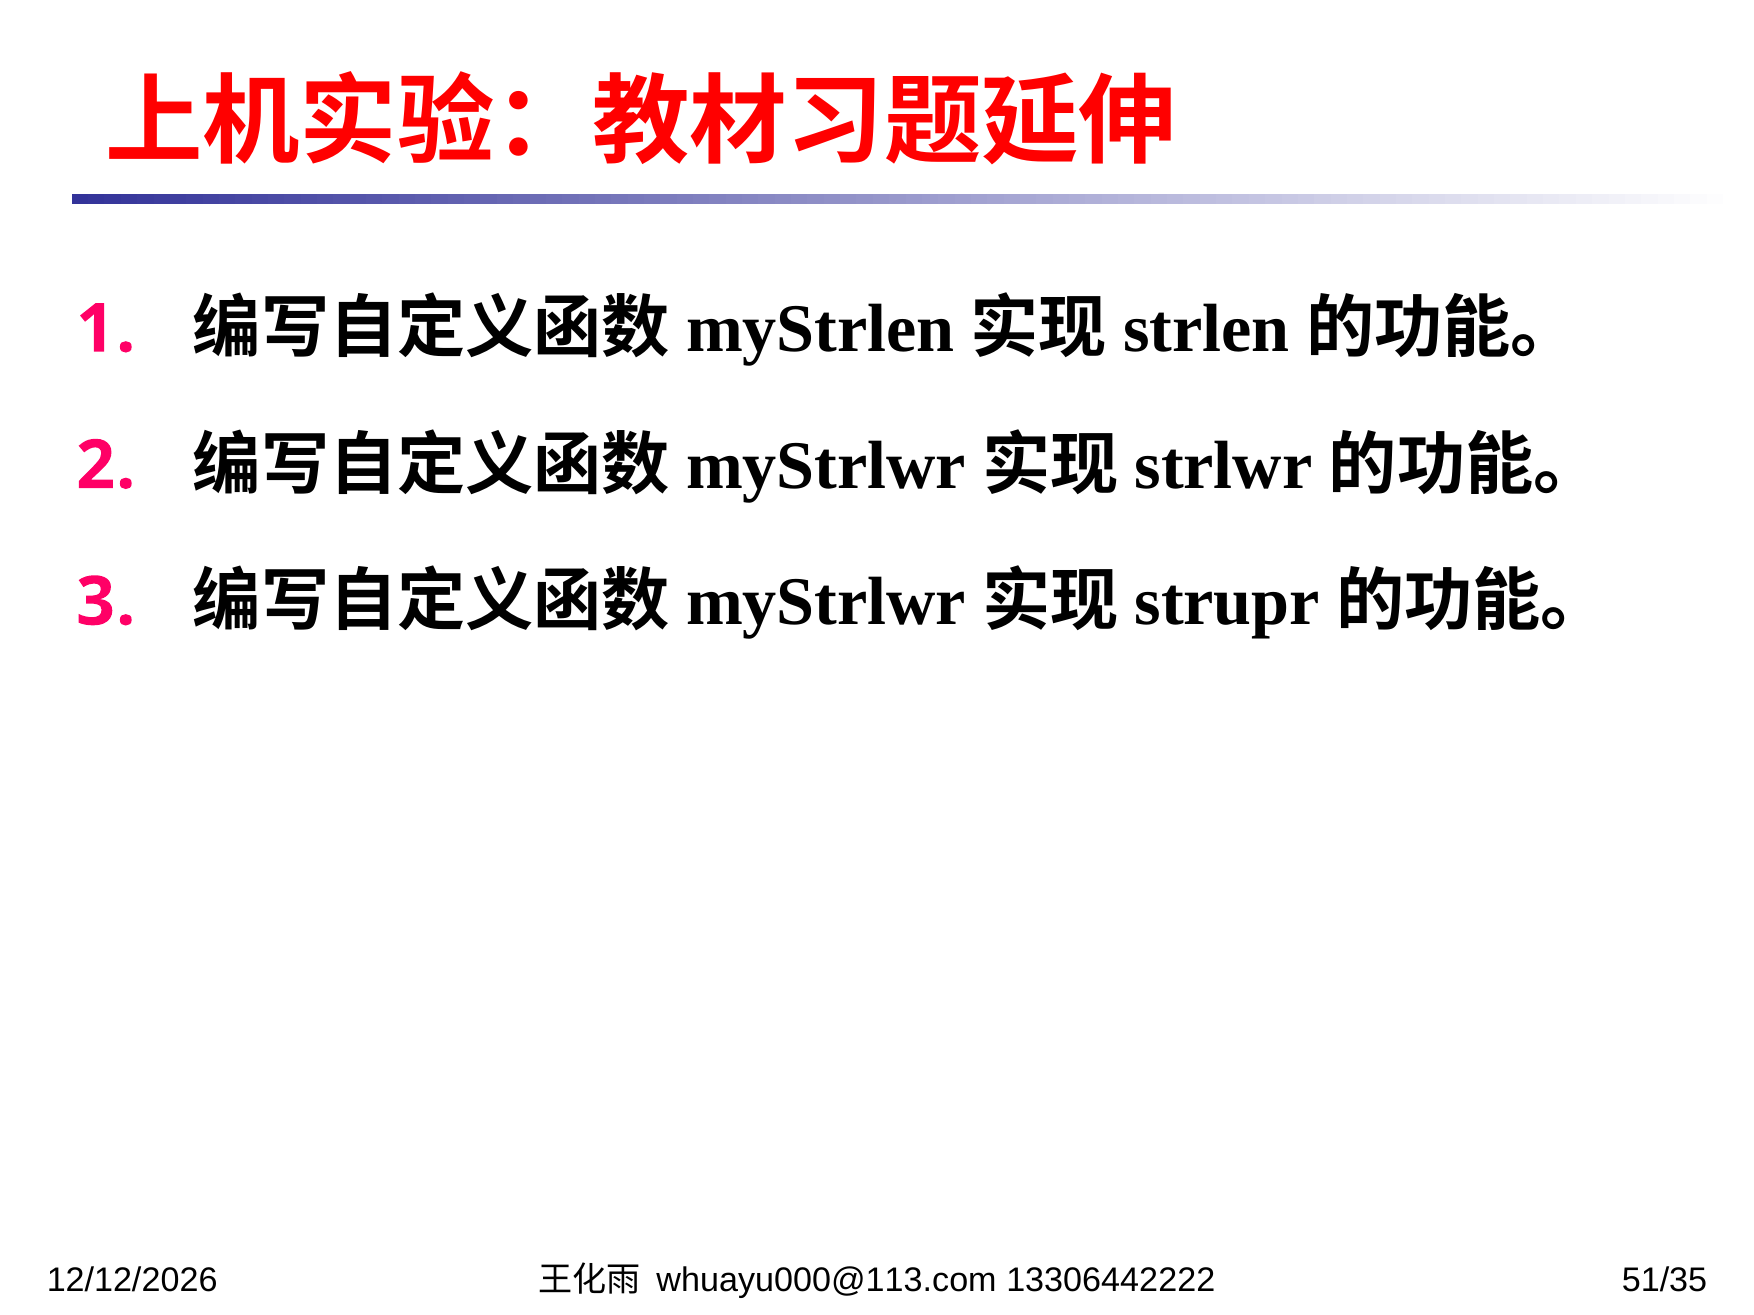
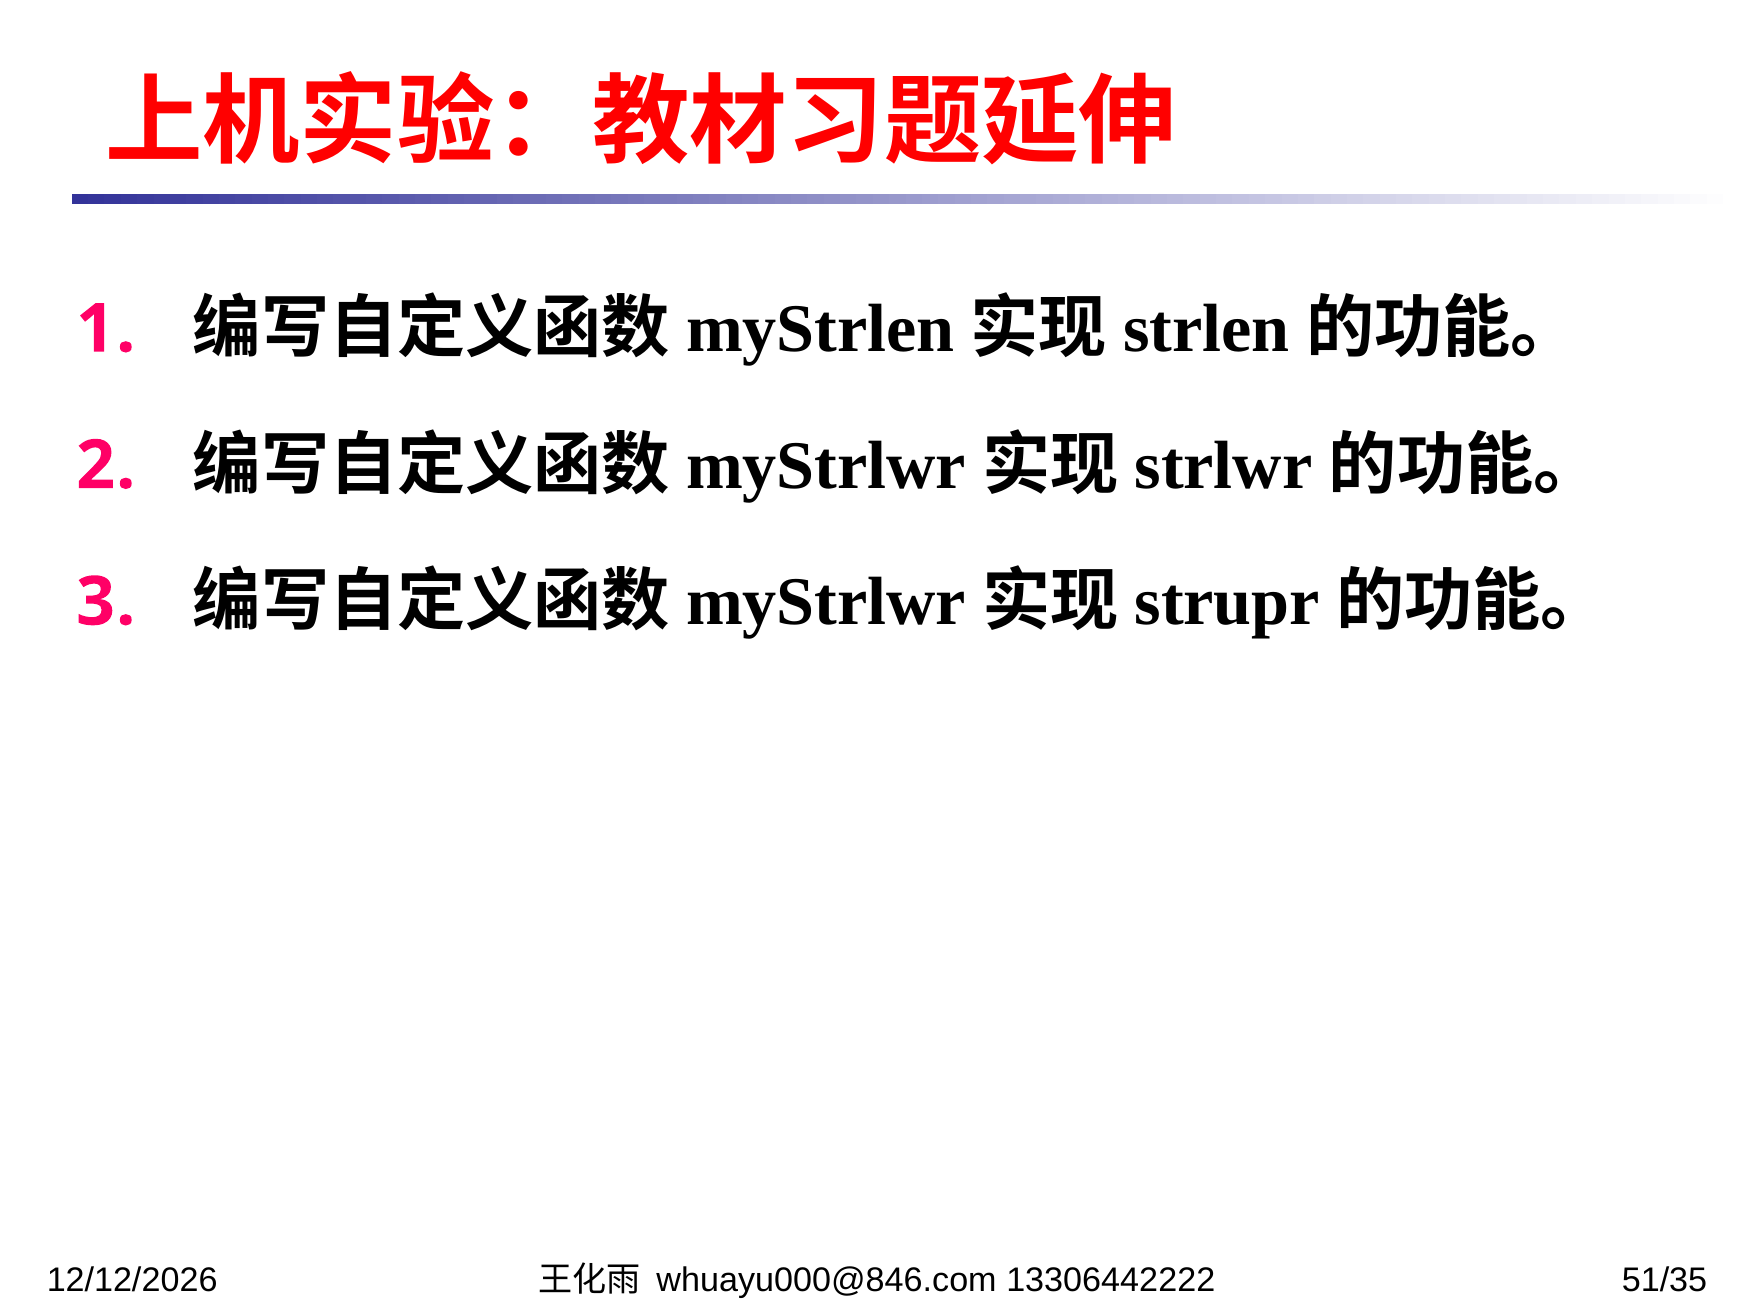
whuayu000@113.com: whuayu000@113.com -> whuayu000@846.com
